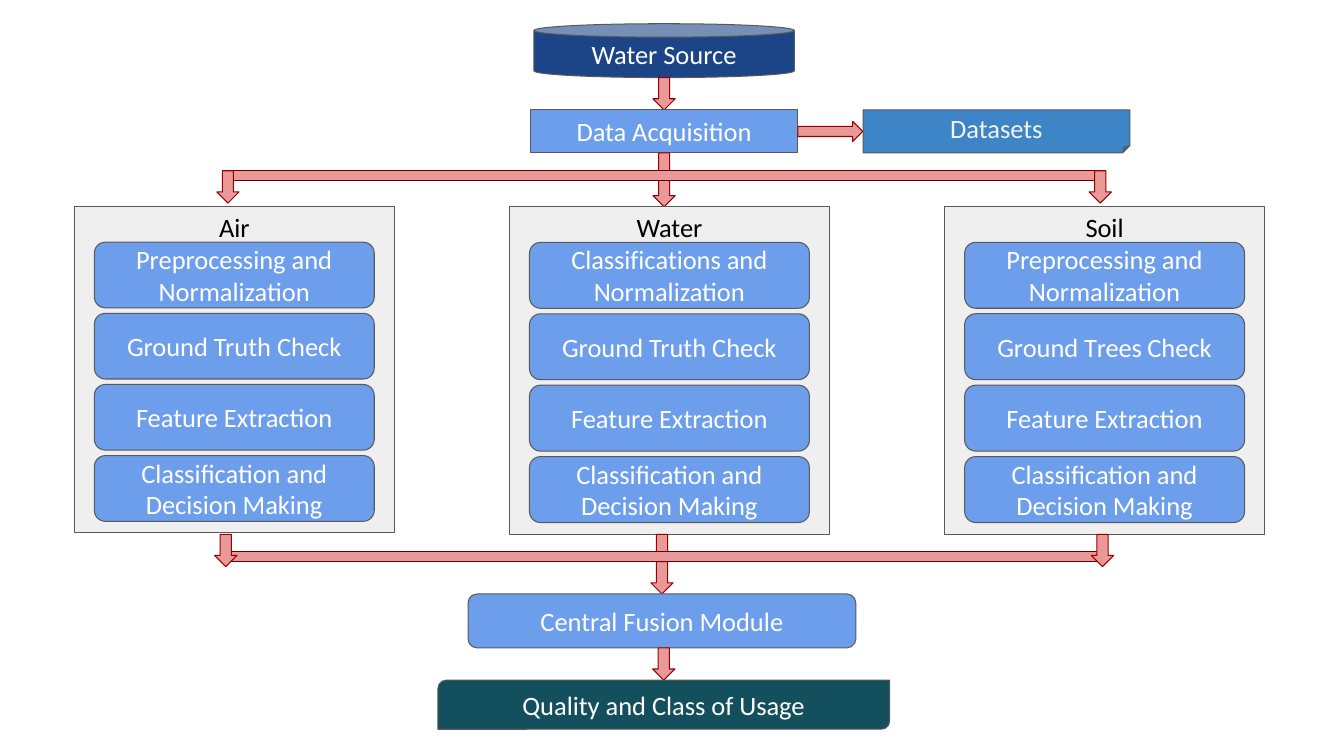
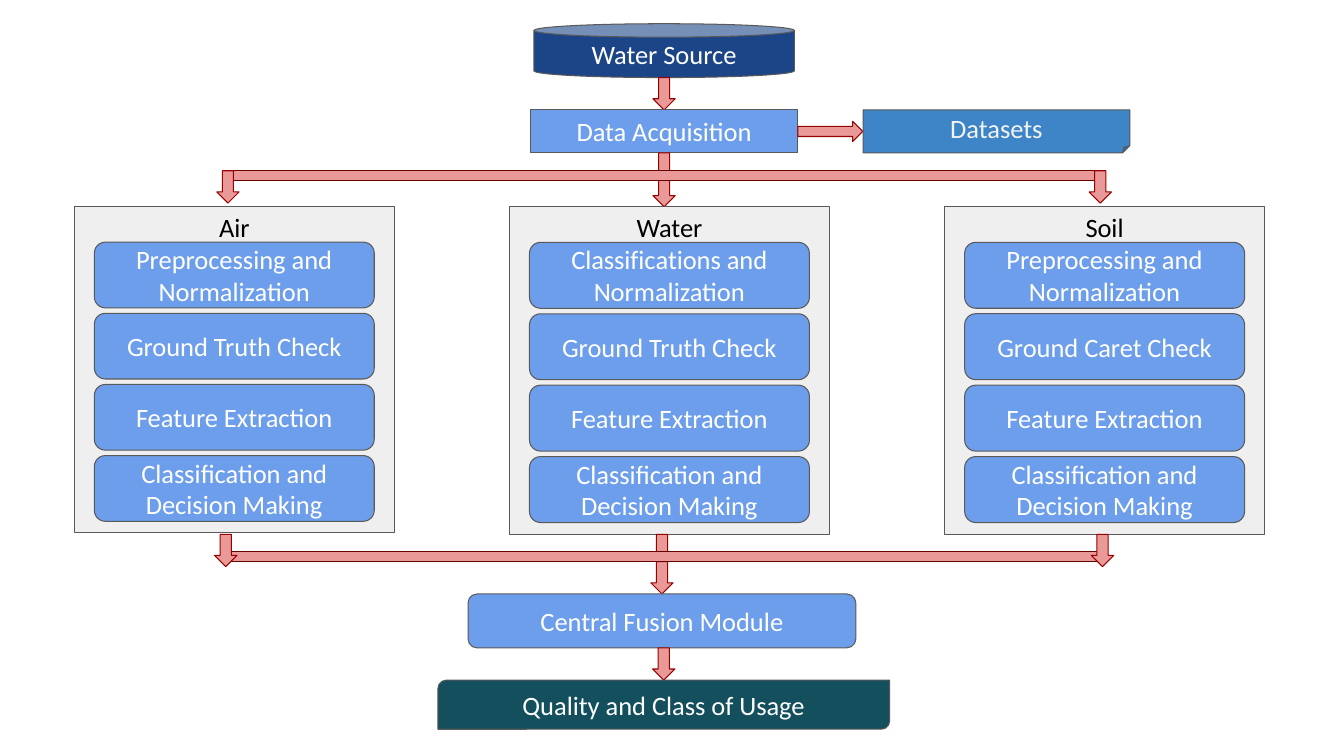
Trees: Trees -> Caret
